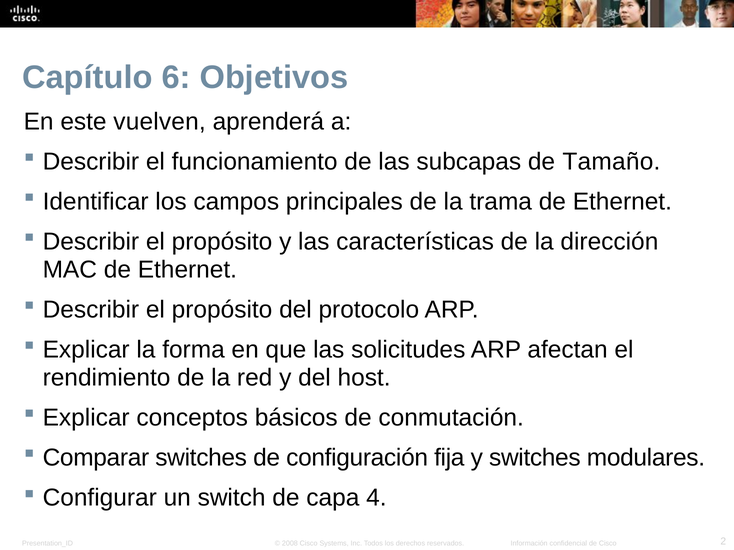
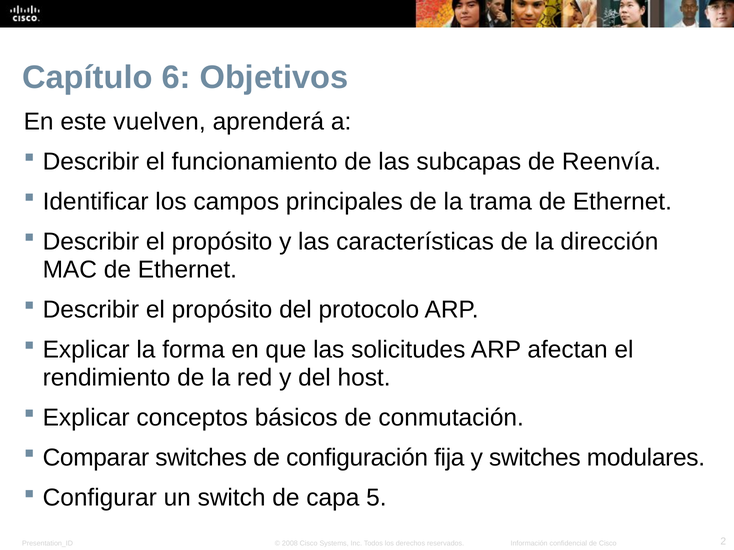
Tamaño: Tamaño -> Reenvía
4: 4 -> 5
